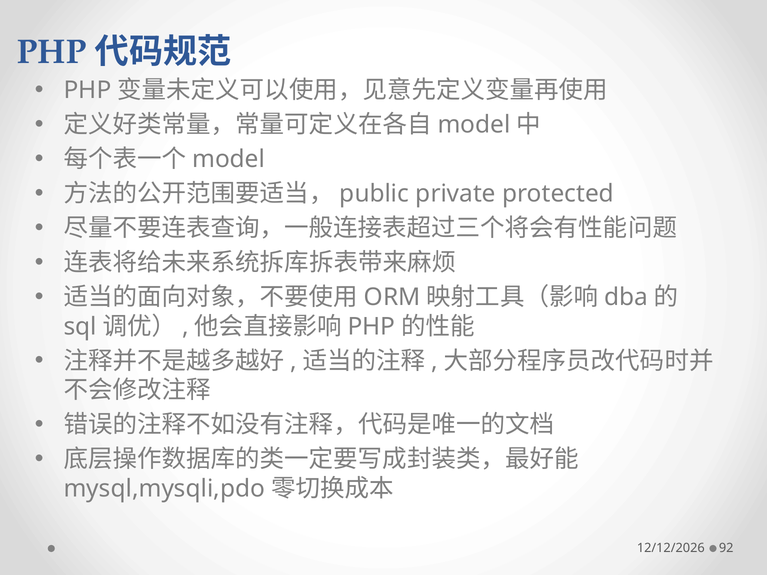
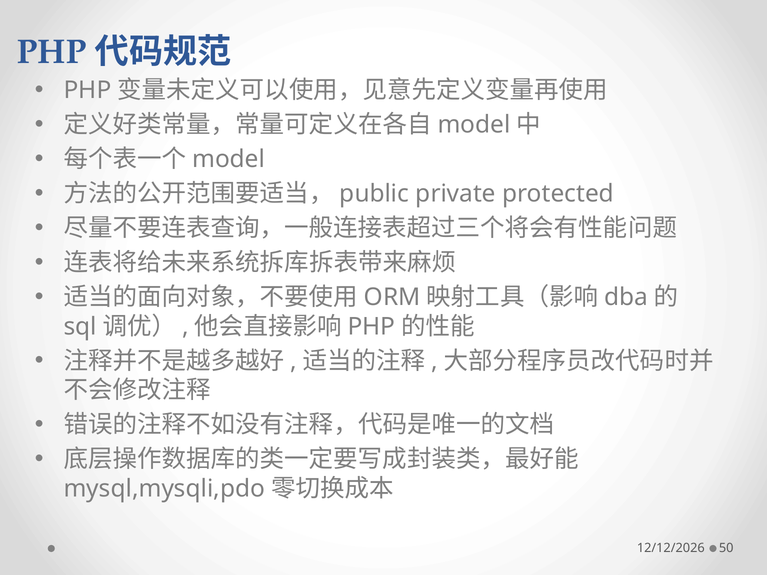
92: 92 -> 50
